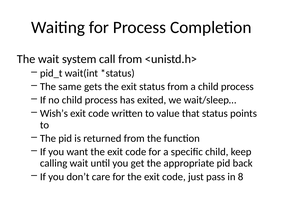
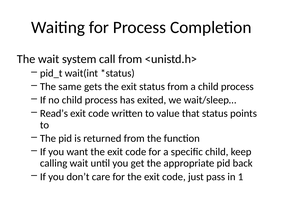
Wish’s: Wish’s -> Read’s
8: 8 -> 1
